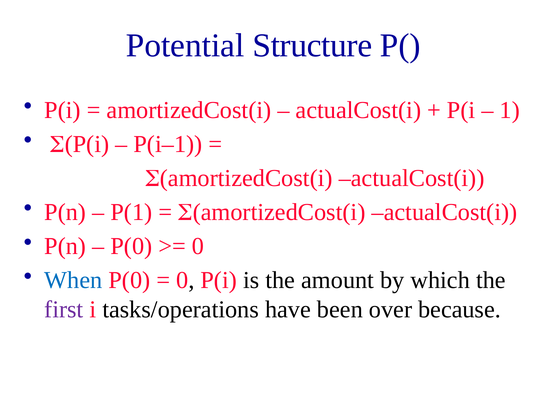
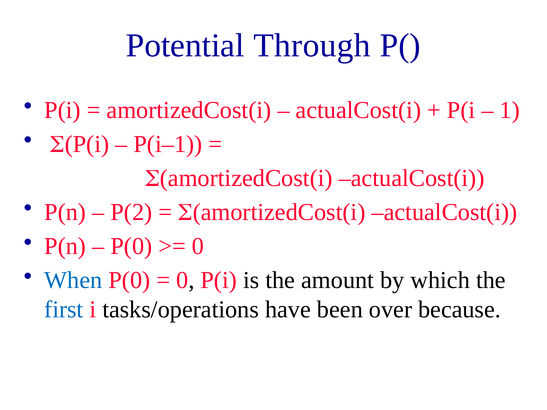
Structure: Structure -> Through
P(1: P(1 -> P(2
first colour: purple -> blue
